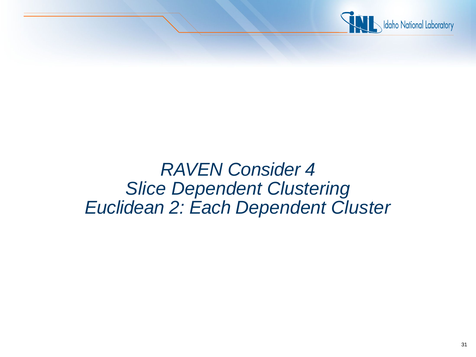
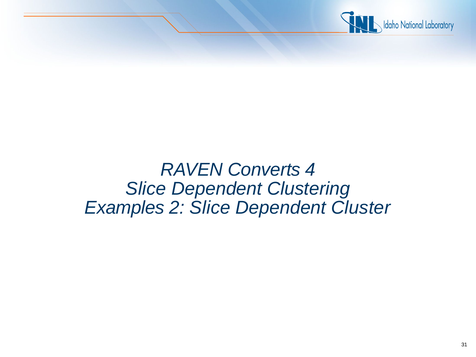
Consider: Consider -> Converts
Euclidean: Euclidean -> Examples
2 Each: Each -> Slice
